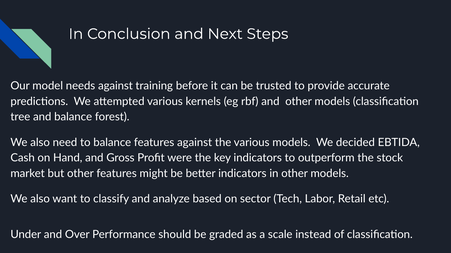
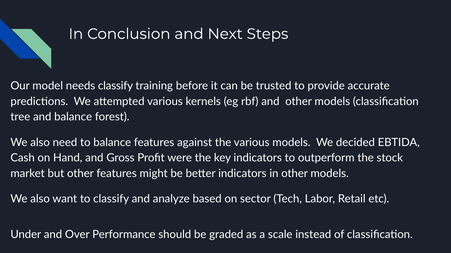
needs against: against -> classify
